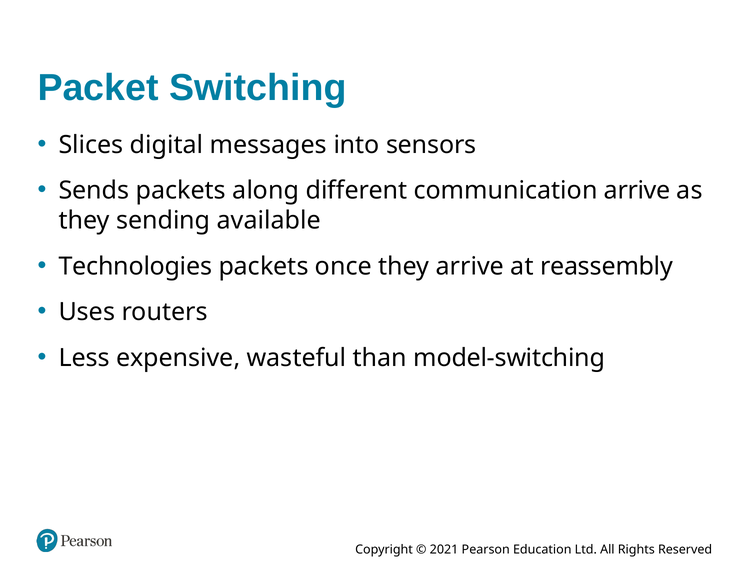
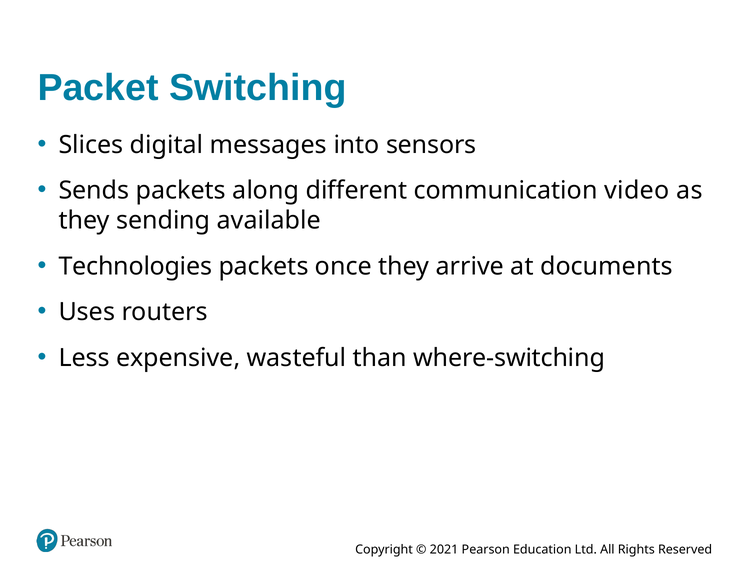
communication arrive: arrive -> video
reassembly: reassembly -> documents
model-switching: model-switching -> where-switching
